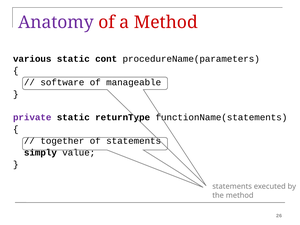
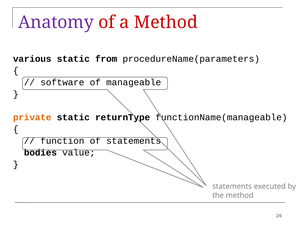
cont: cont -> from
private colour: purple -> orange
functionName(statements: functionName(statements -> functionName(manageable
together: together -> function
simply: simply -> bodies
